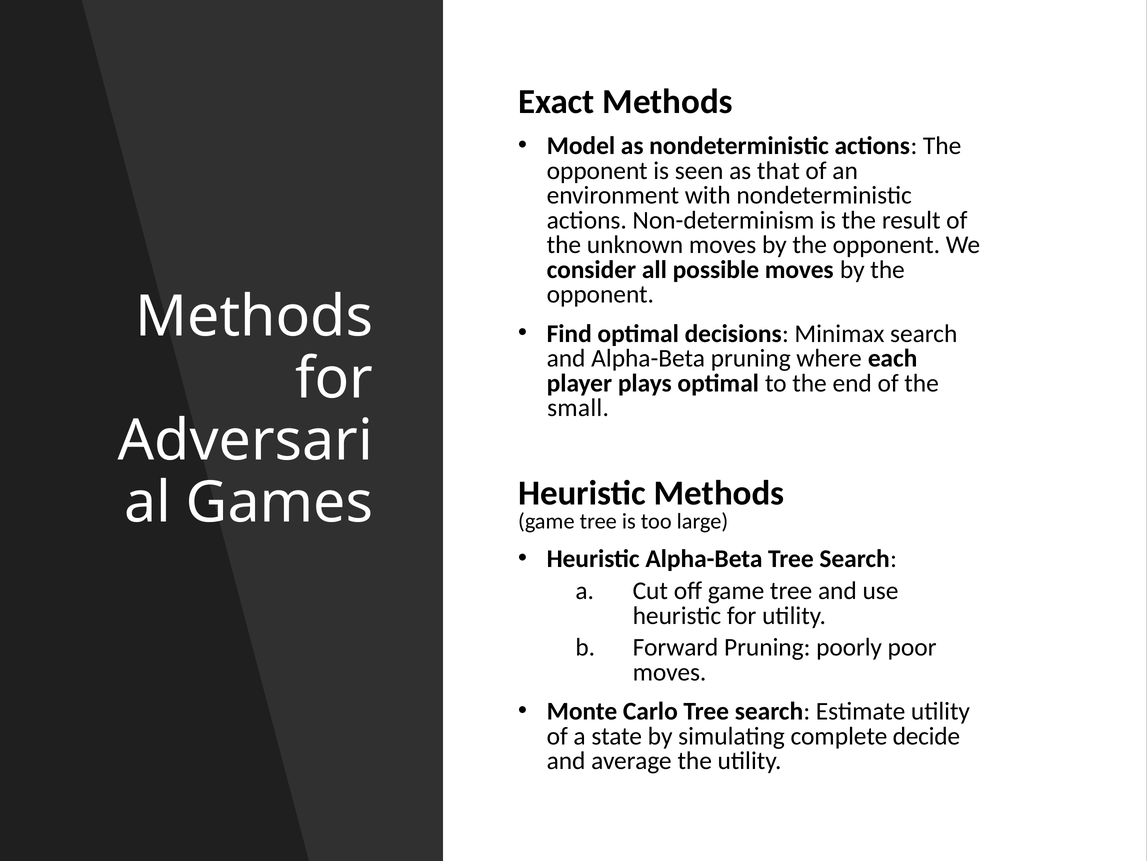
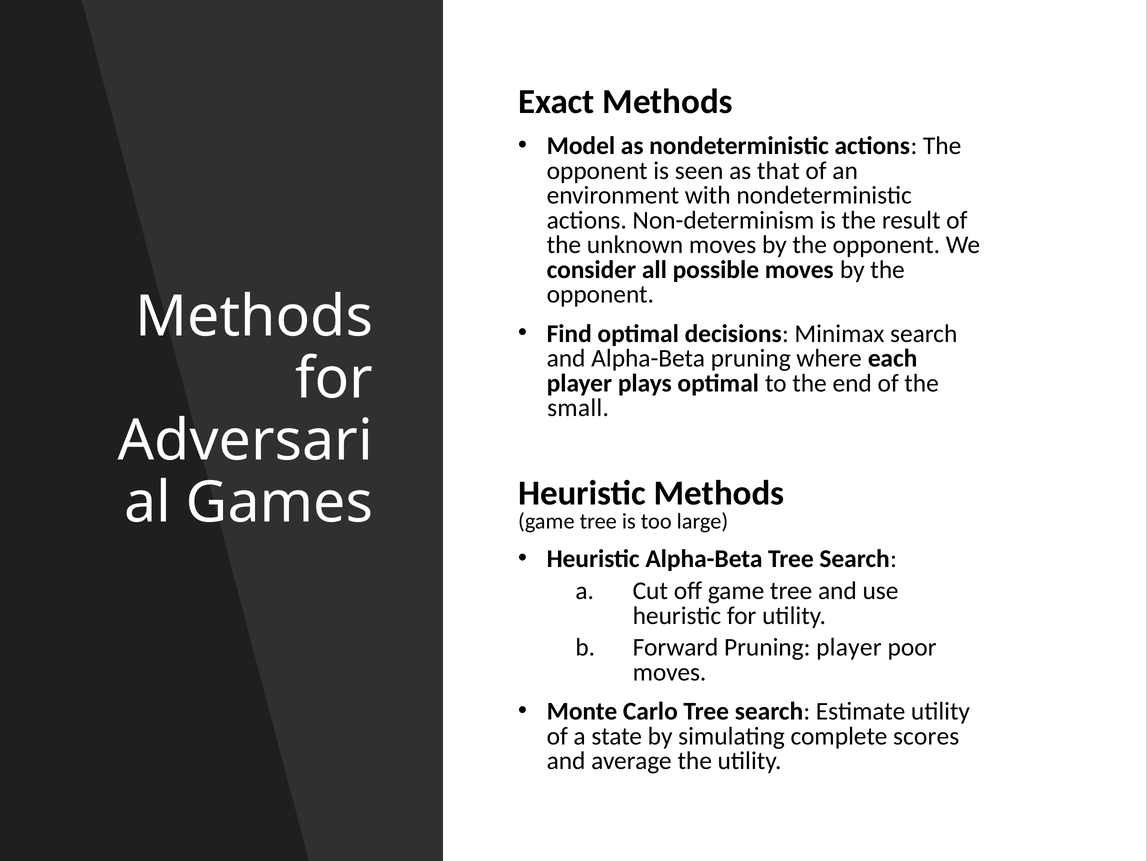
Pruning poorly: poorly -> player
decide: decide -> scores
